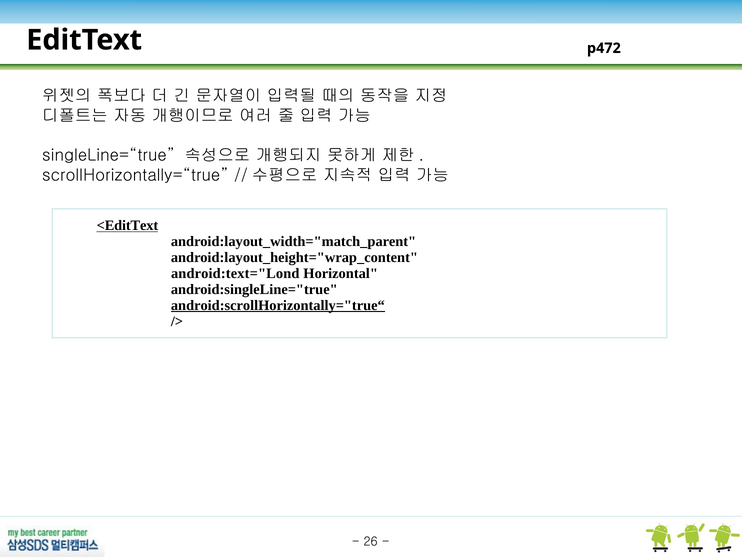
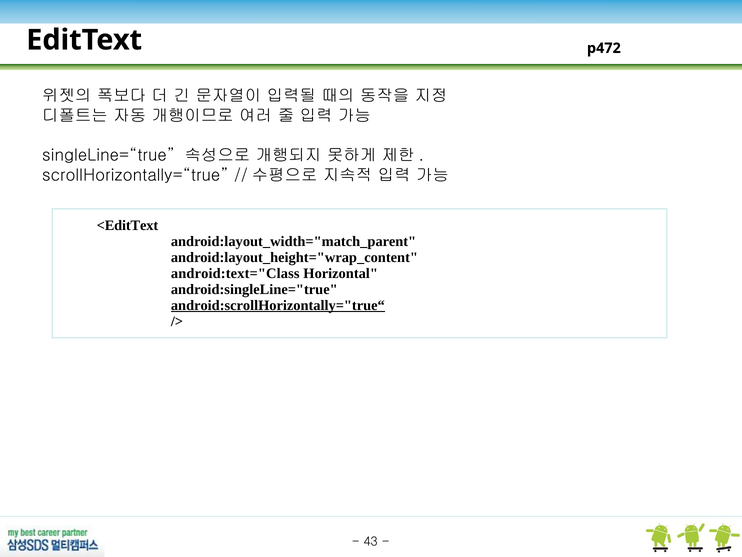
<EditText underline: present -> none
android:text="Lond: android:text="Lond -> android:text="Class
26: 26 -> 43
